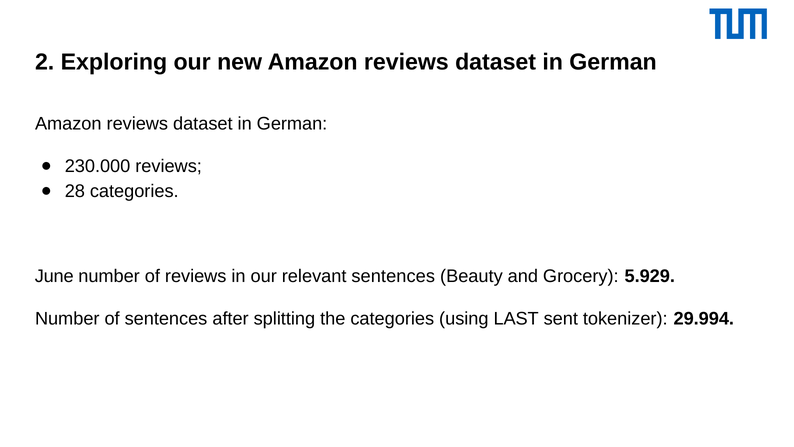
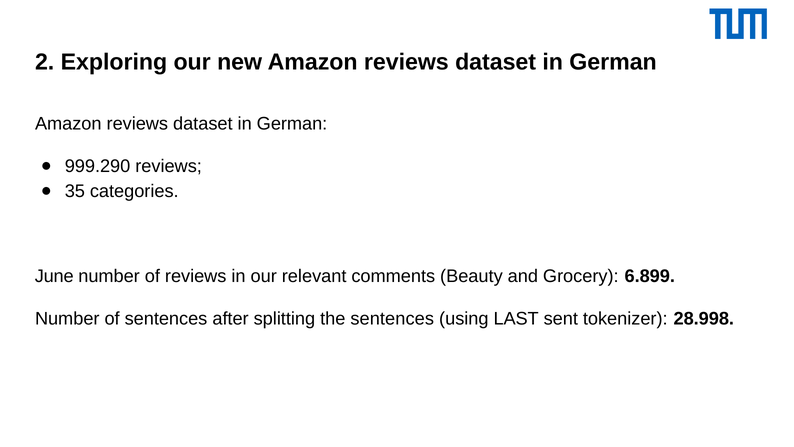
230.000: 230.000 -> 999.290
28: 28 -> 35
relevant sentences: sentences -> comments
5.929: 5.929 -> 6.899
the categories: categories -> sentences
29.994: 29.994 -> 28.998
